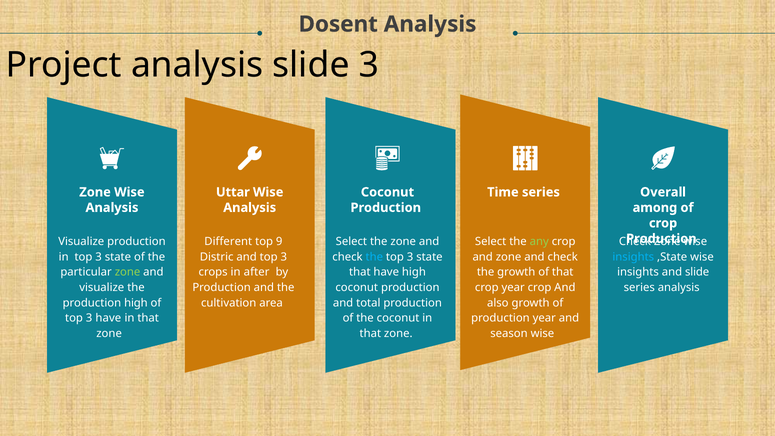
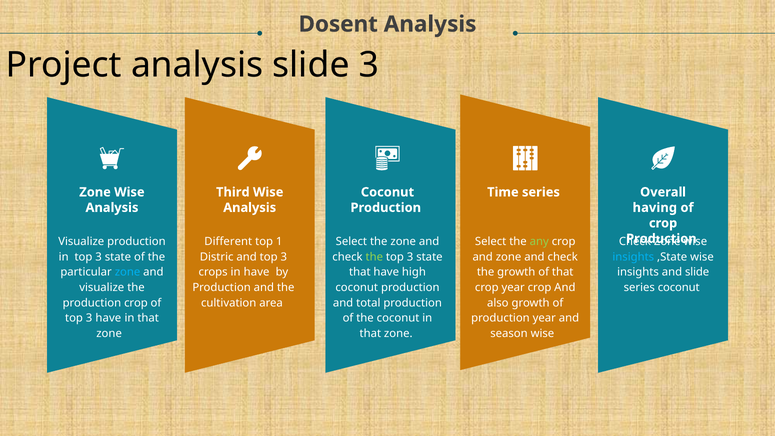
Uttar: Uttar -> Third
among: among -> having
9: 9 -> 1
the at (374, 257) colour: light blue -> light green
zone at (128, 272) colour: light green -> light blue
in after: after -> have
series analysis: analysis -> coconut
production high: high -> crop
